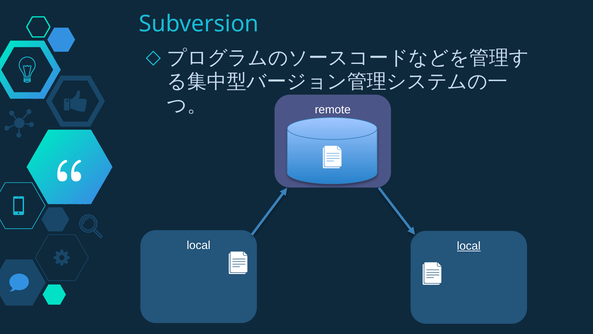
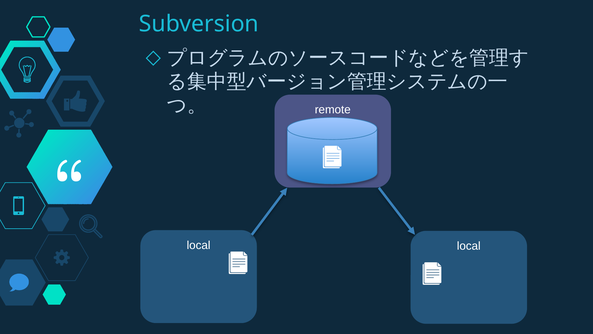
local at (469, 246) underline: present -> none
